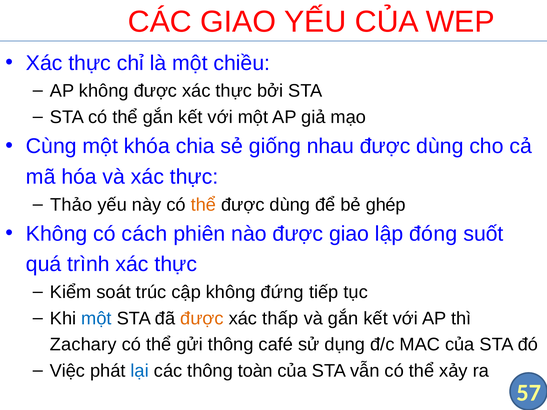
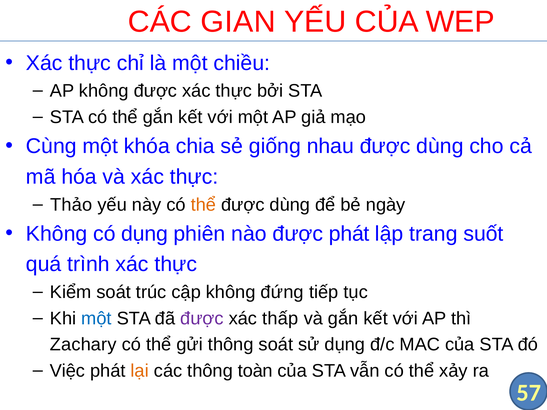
CÁC GIAO: GIAO -> GIAN
ghép: ghép -> ngày
có cách: cách -> dụng
được giao: giao -> phát
đóng: đóng -> trang
được at (202, 319) colour: orange -> purple
thông café: café -> soát
lại colour: blue -> orange
